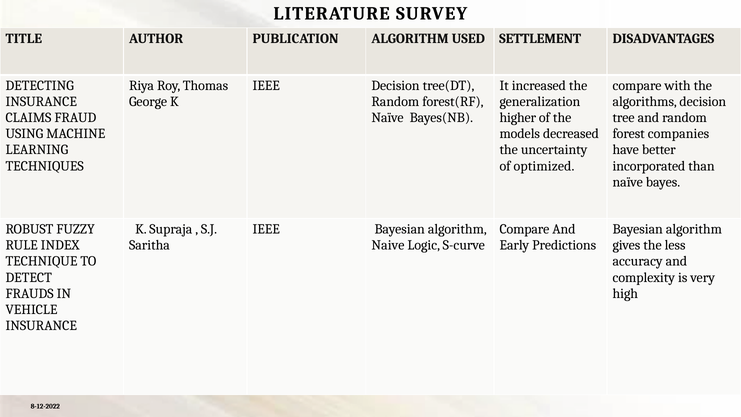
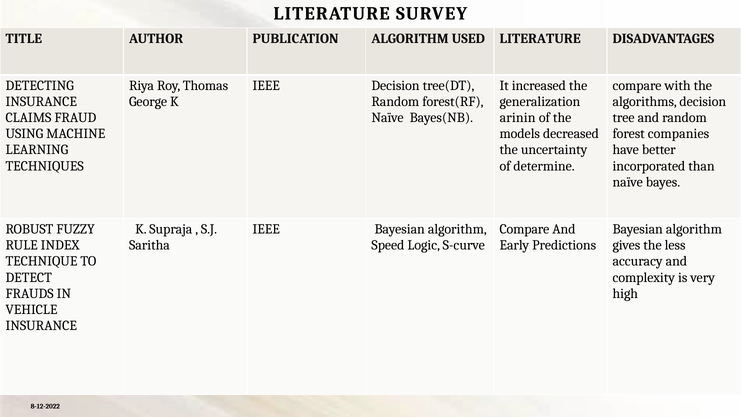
USED SETTLEMENT: SETTLEMENT -> LITERATURE
higher: higher -> arinin
optimized: optimized -> determine
Naive: Naive -> Speed
